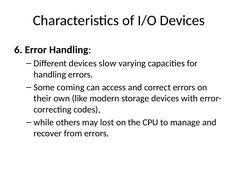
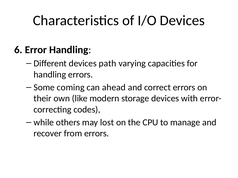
slow: slow -> path
access: access -> ahead
